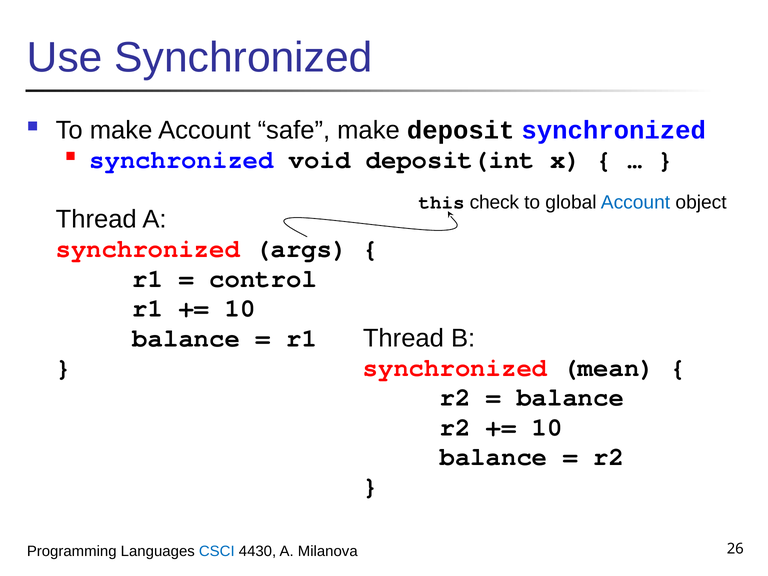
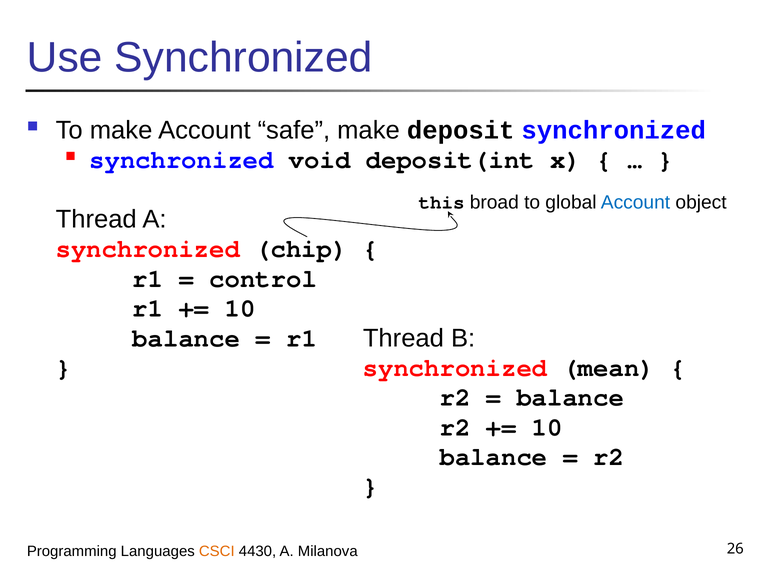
check: check -> broad
args: args -> chip
CSCI colour: blue -> orange
